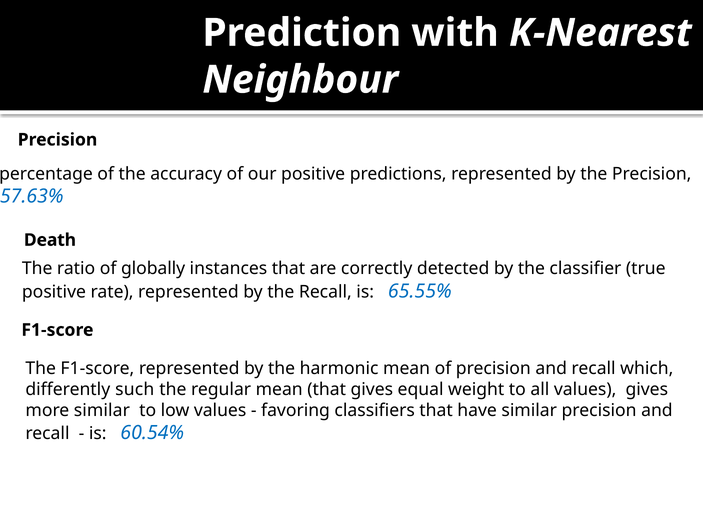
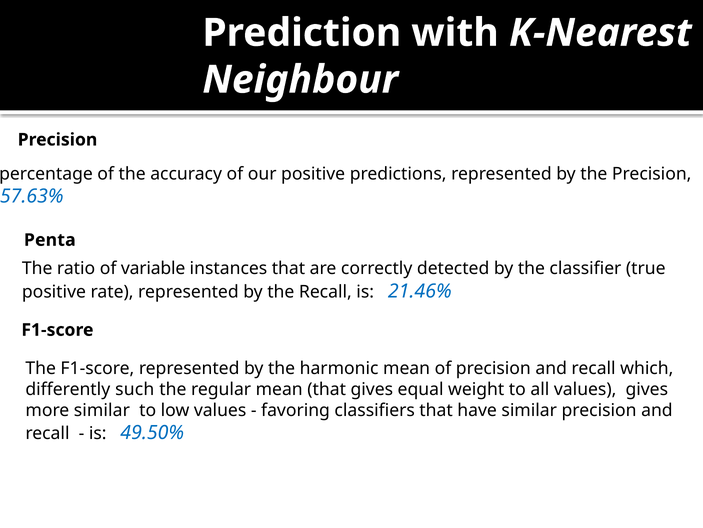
Death: Death -> Penta
globally: globally -> variable
65.55%: 65.55% -> 21.46%
60.54%: 60.54% -> 49.50%
